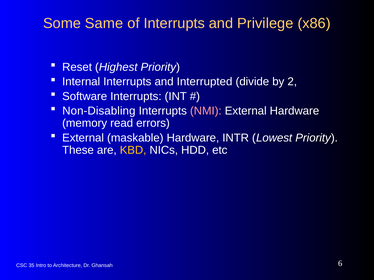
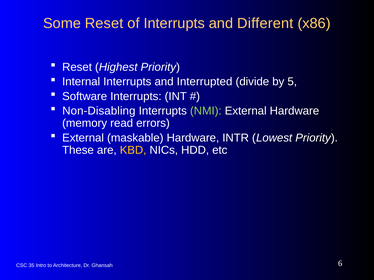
Some Same: Same -> Reset
Privilege: Privilege -> Different
2: 2 -> 5
NMI colour: pink -> light green
